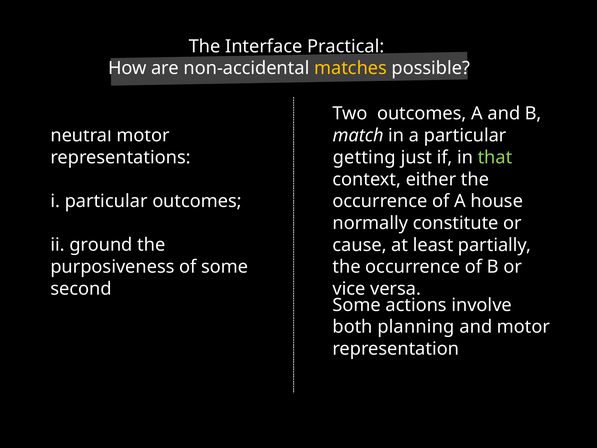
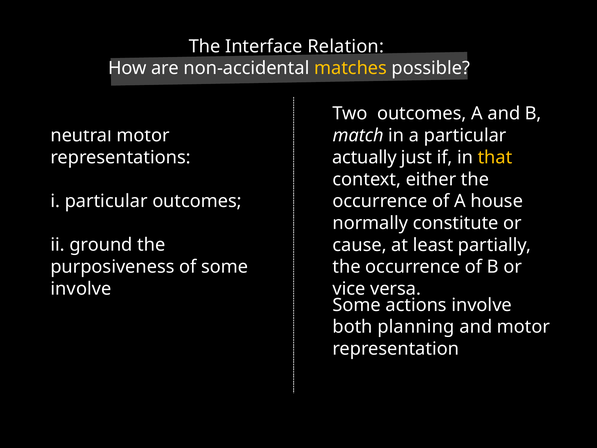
Practical: Practical -> Relation
getting: getting -> actually
that colour: light green -> yellow
second at (81, 289): second -> involve
